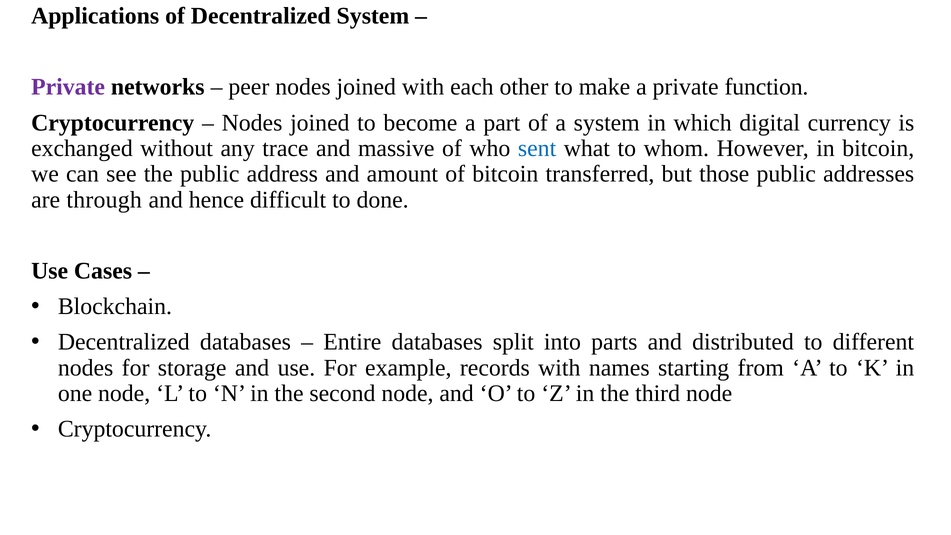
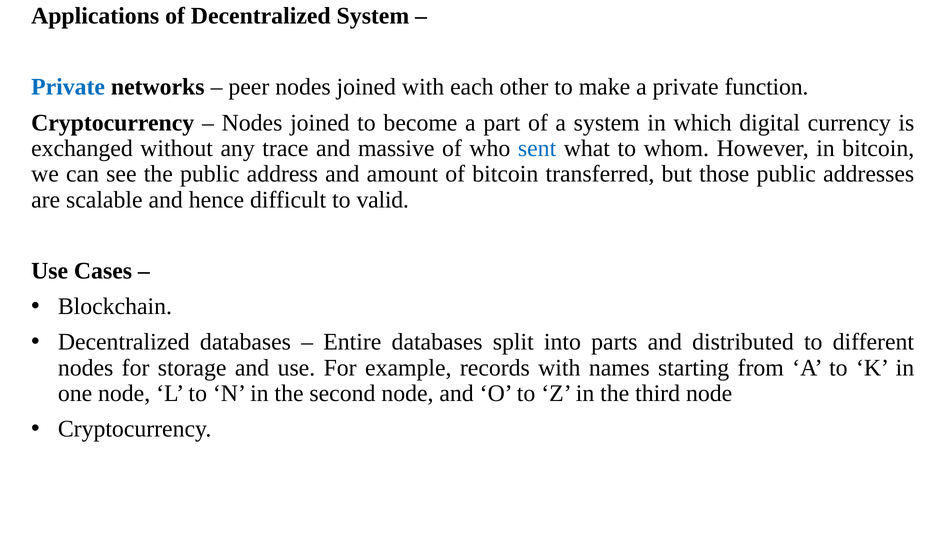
Private at (68, 87) colour: purple -> blue
through: through -> scalable
done: done -> valid
